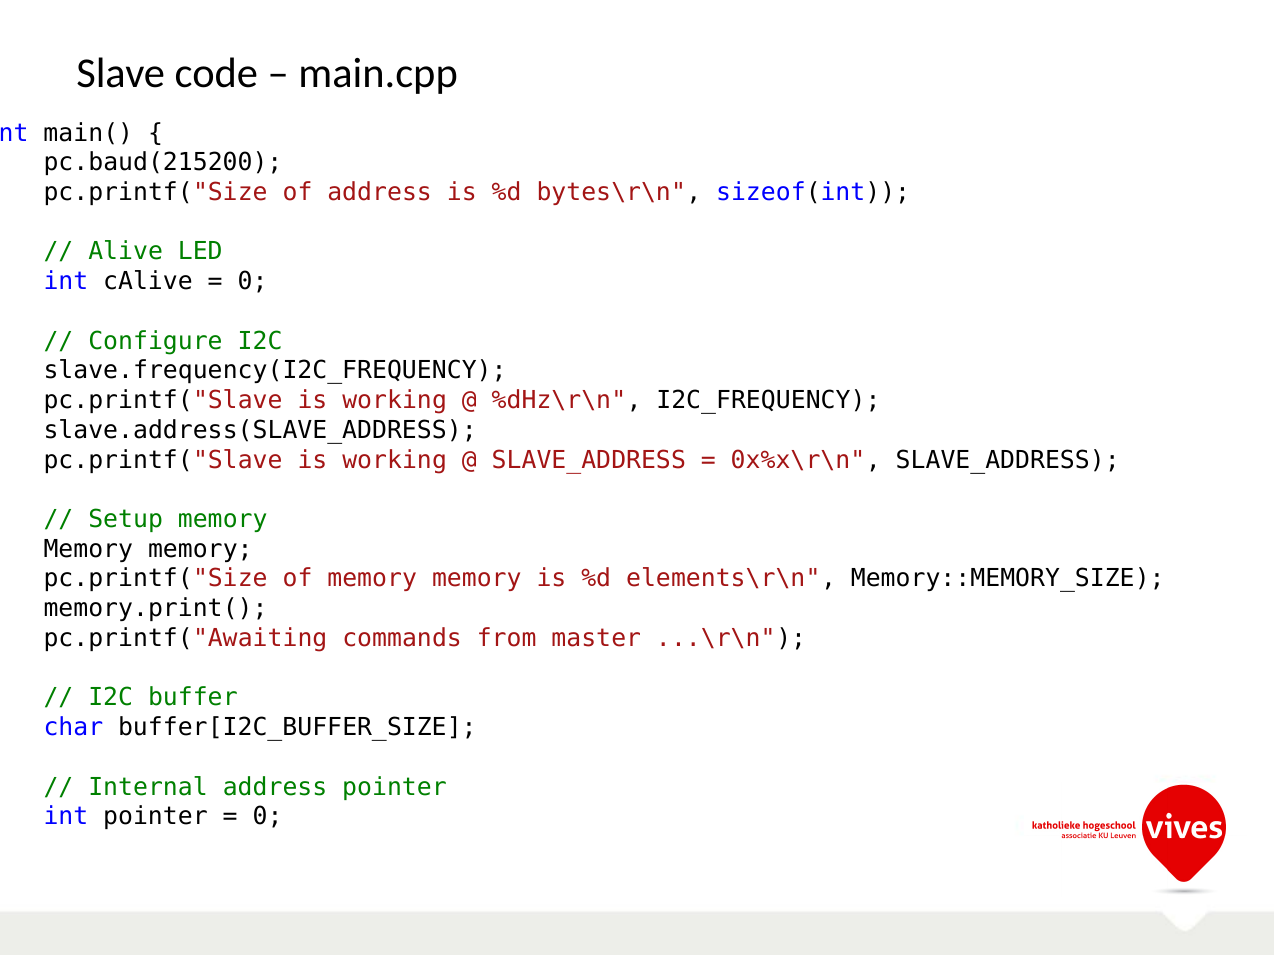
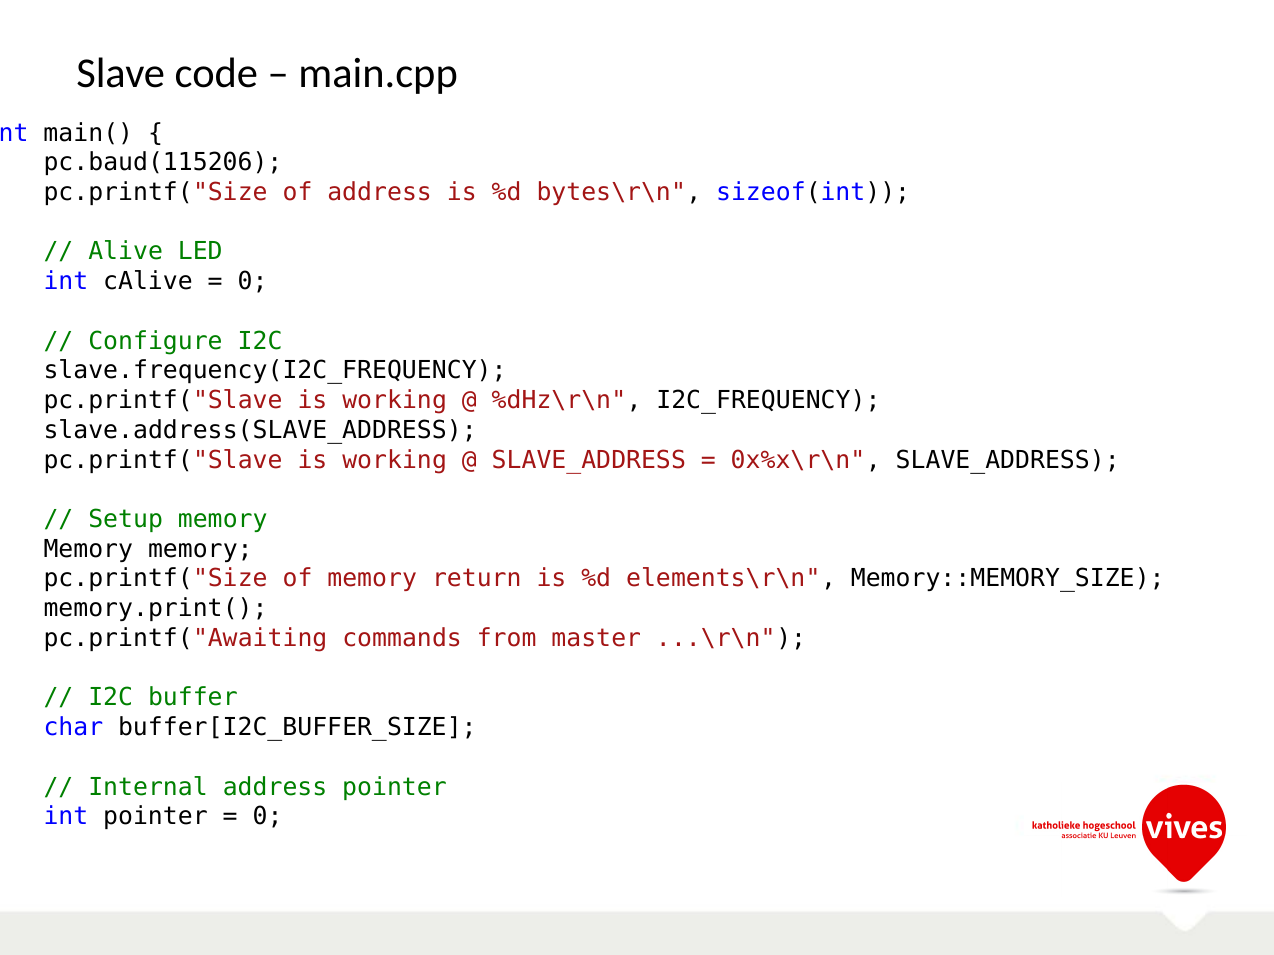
pc.baud(215200: pc.baud(215200 -> pc.baud(115206
of memory memory: memory -> return
